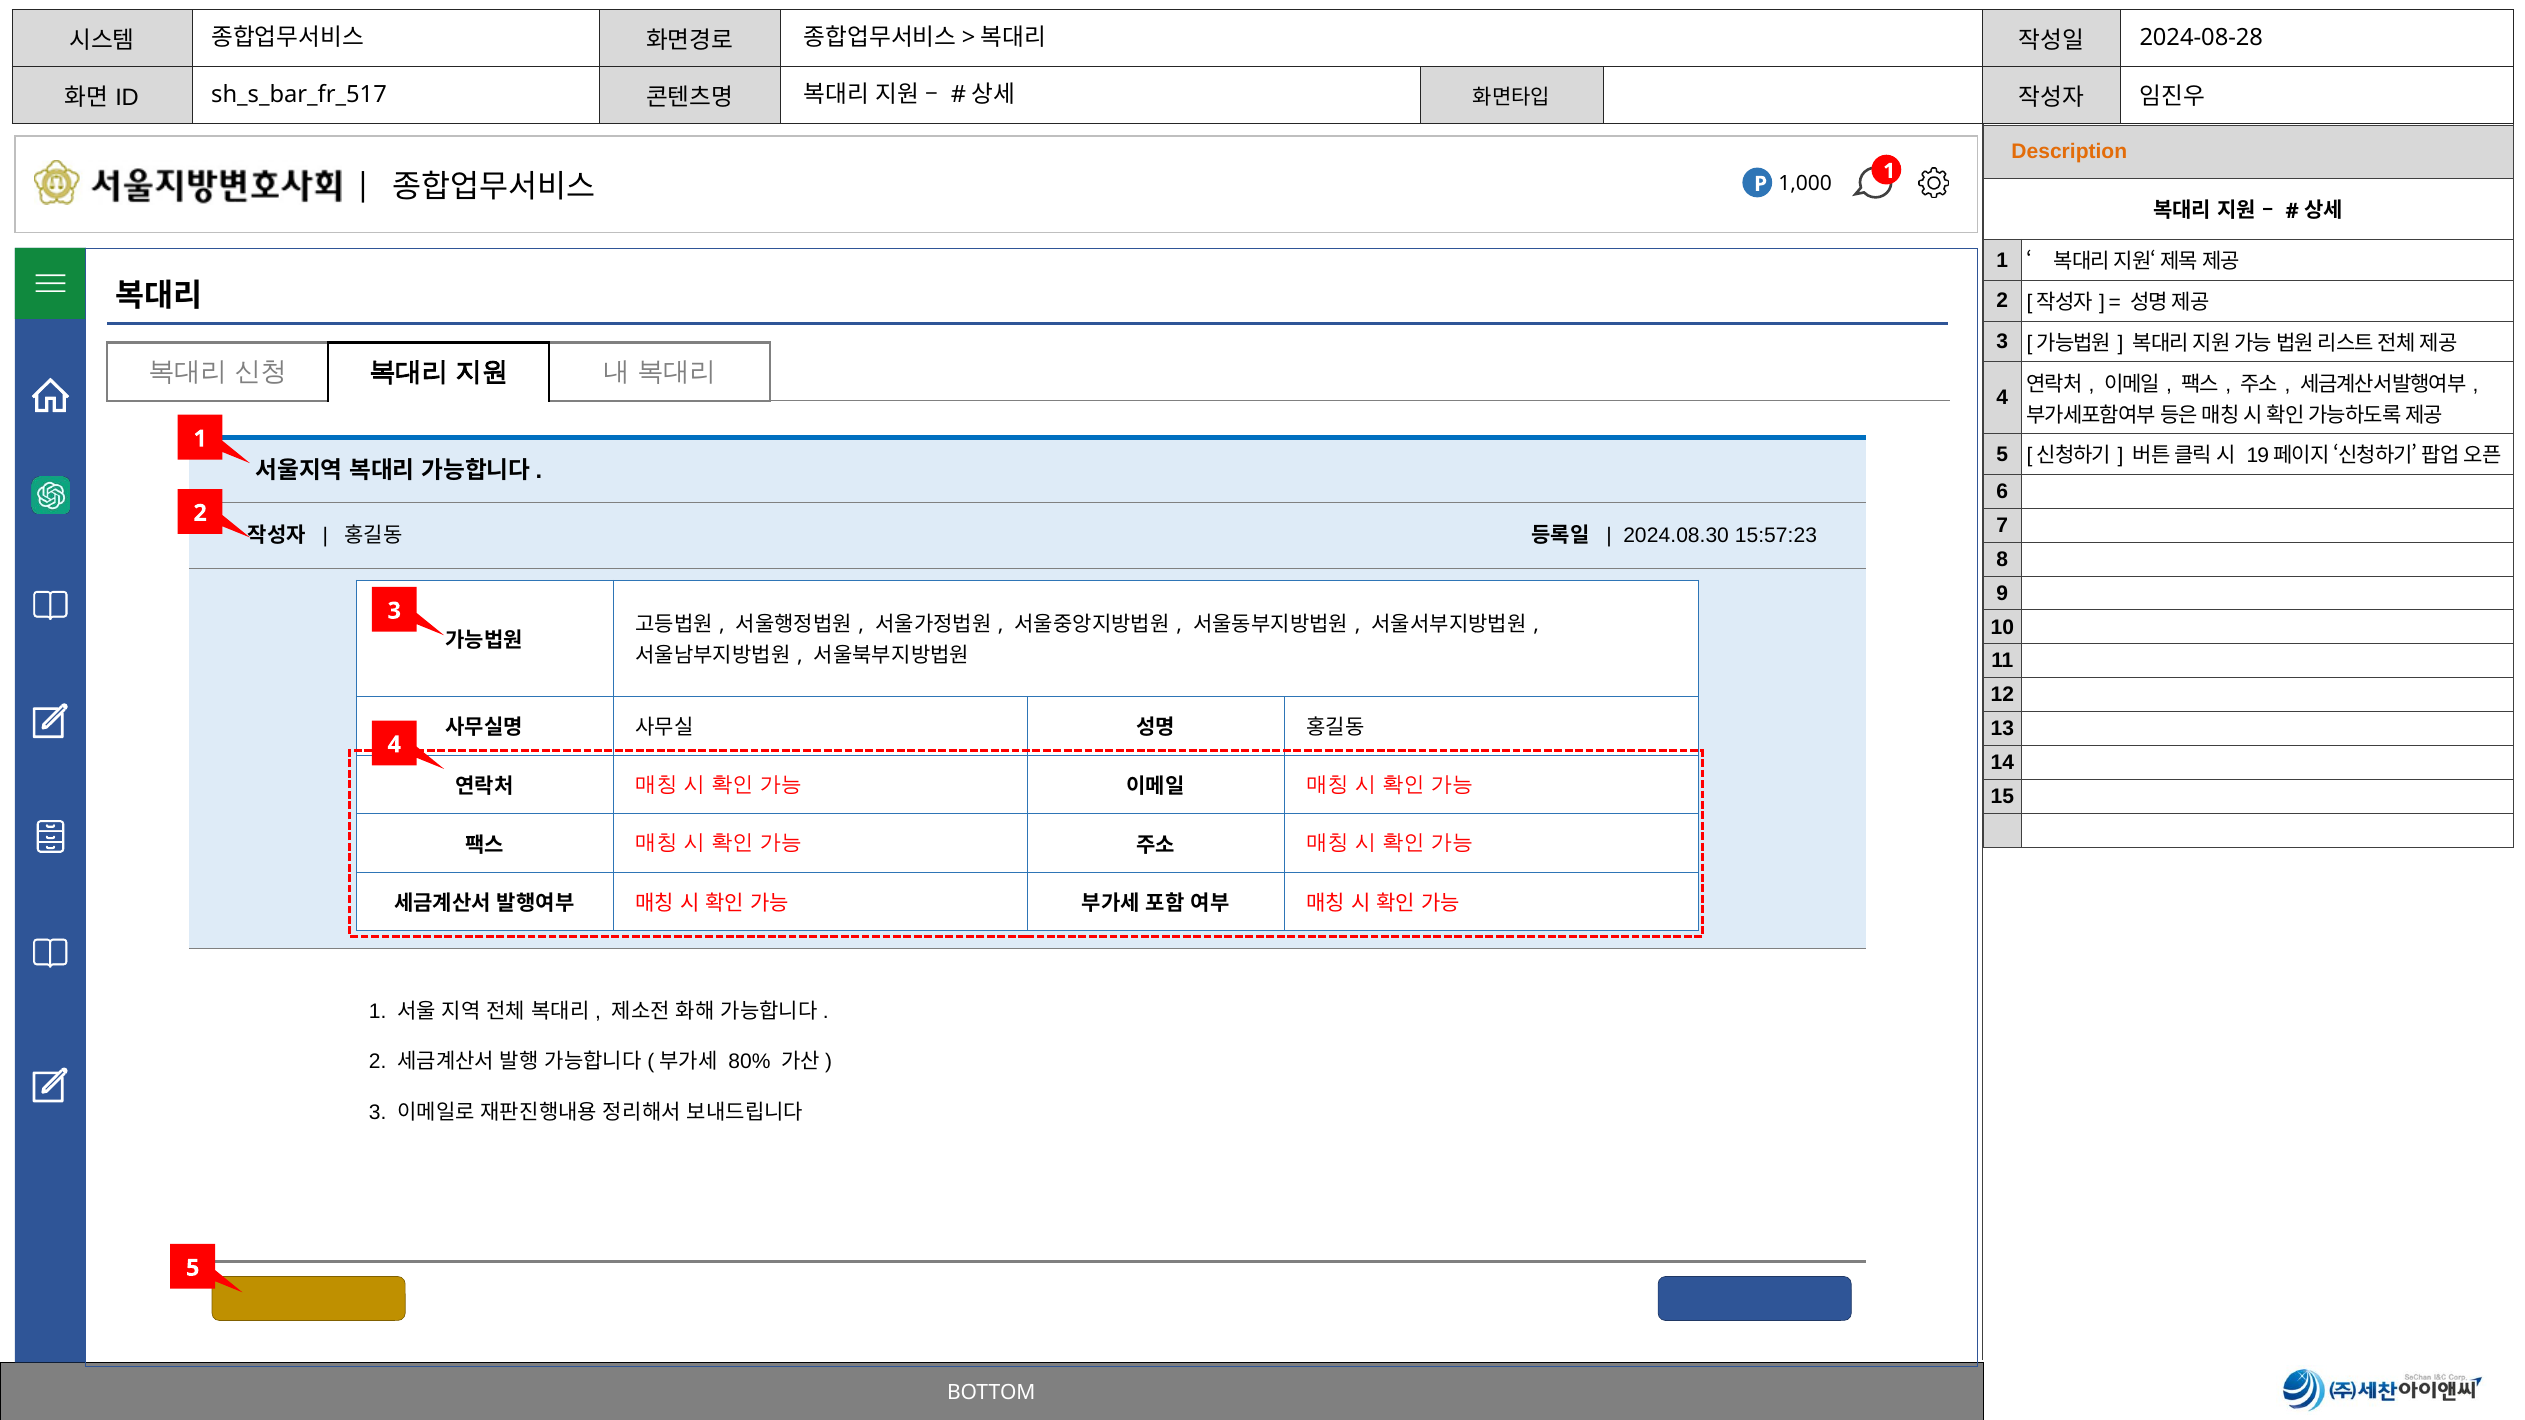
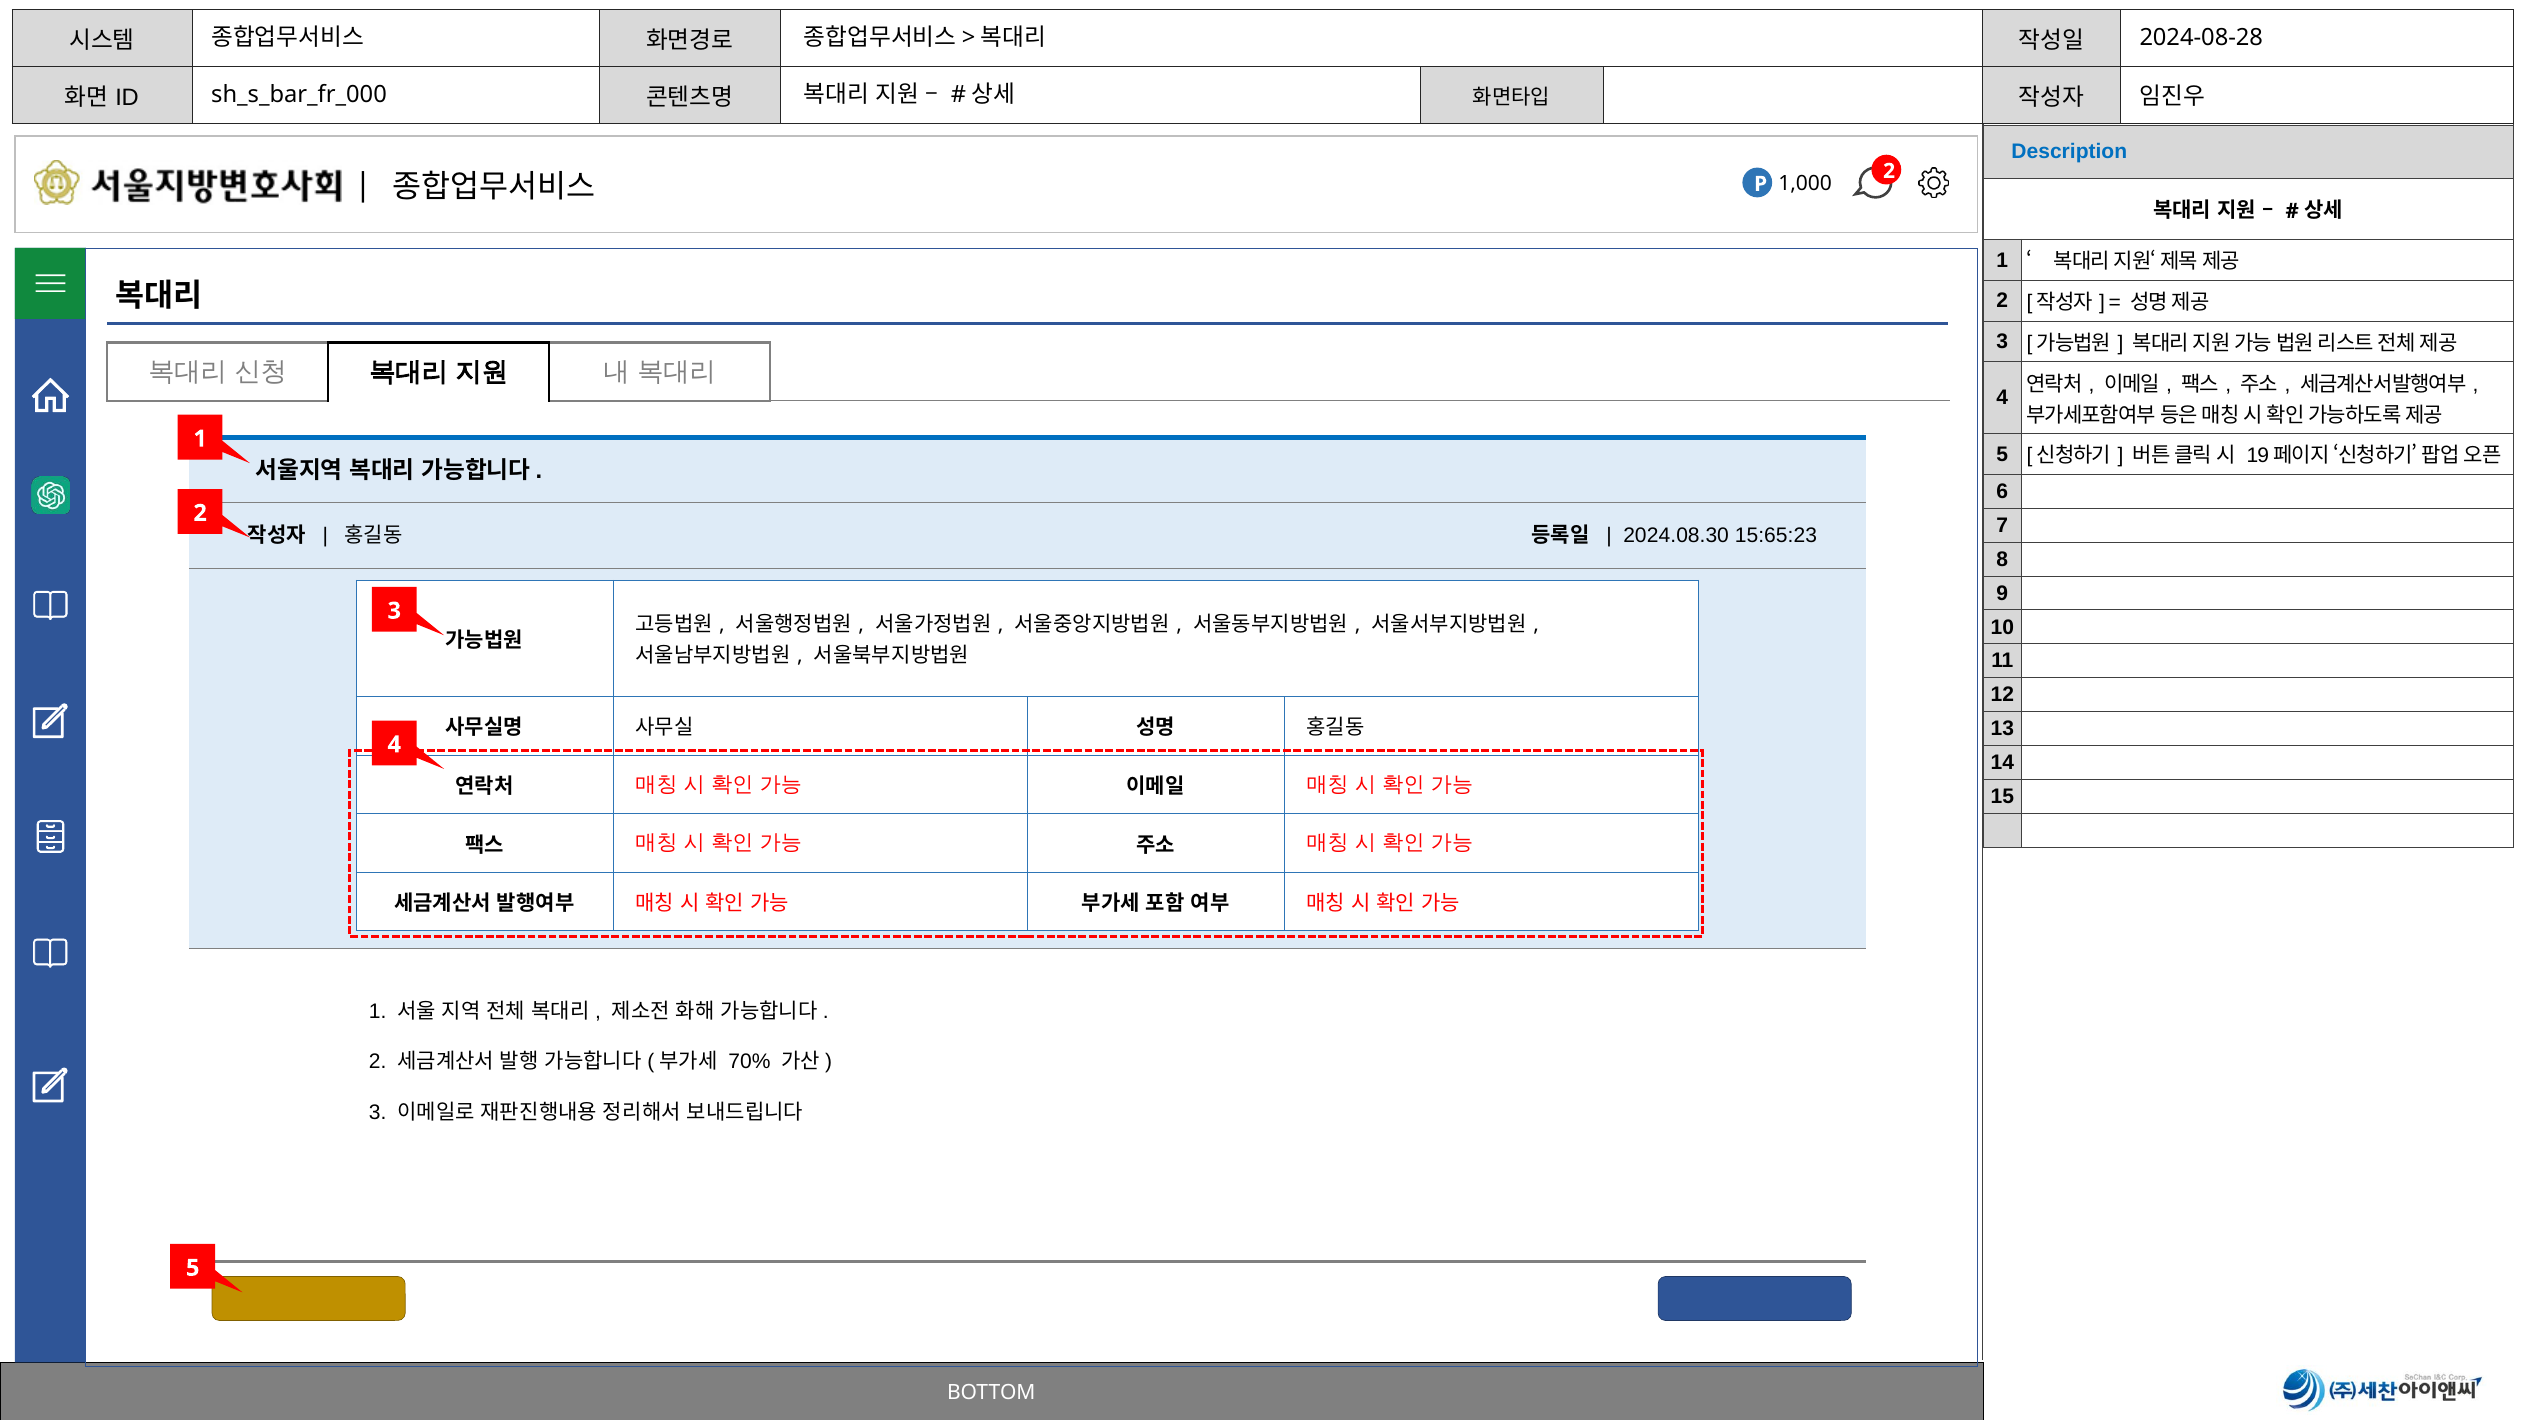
sh_s_bar_fr_517: sh_s_bar_fr_517 -> sh_s_bar_fr_000
Description colour: orange -> blue
1 at (1889, 171): 1 -> 2
15:57:23: 15:57:23 -> 15:65:23
80%: 80% -> 70%
